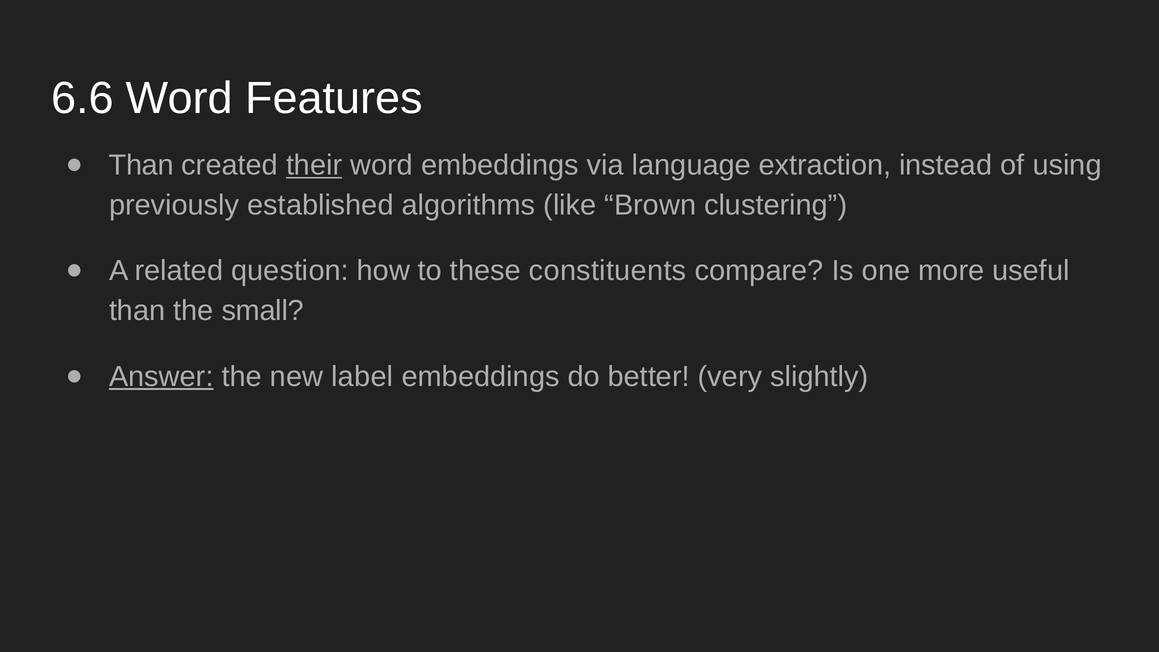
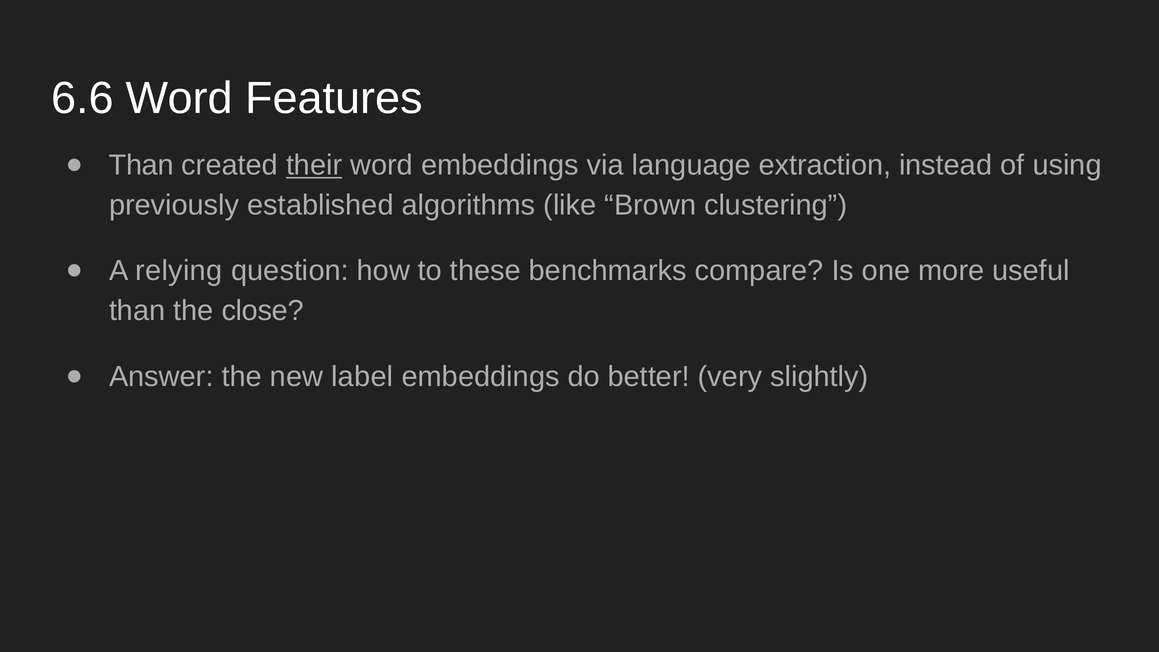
related: related -> relying
constituents: constituents -> benchmarks
small: small -> close
Answer underline: present -> none
